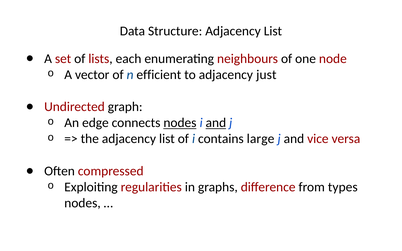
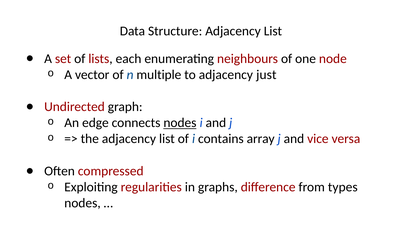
efficient: efficient -> multiple
and at (216, 123) underline: present -> none
large: large -> array
